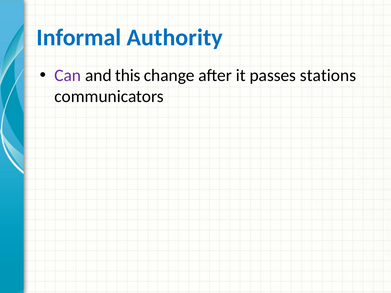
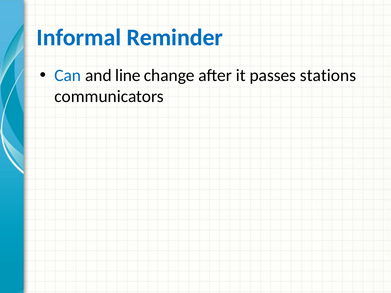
Authority: Authority -> Reminder
Can colour: purple -> blue
this: this -> line
